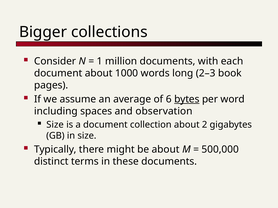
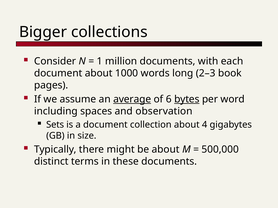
average underline: none -> present
Size at (55, 125): Size -> Sets
2: 2 -> 4
